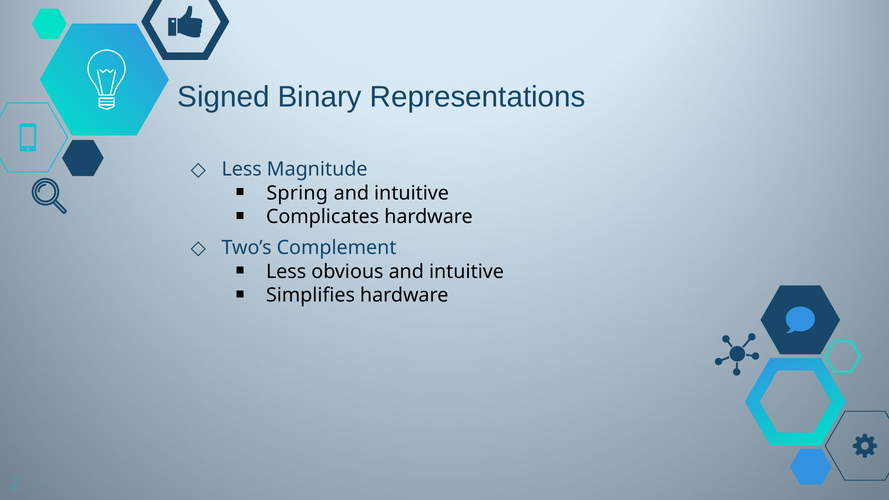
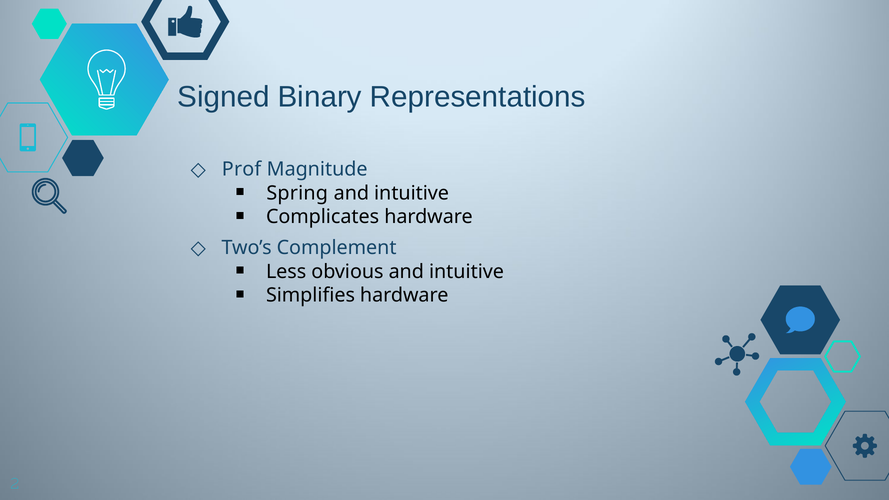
Less at (242, 169): Less -> Prof
